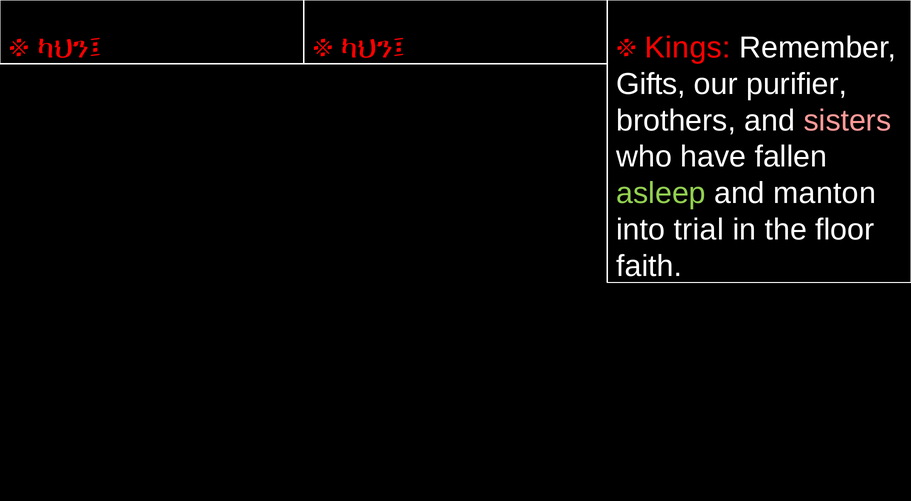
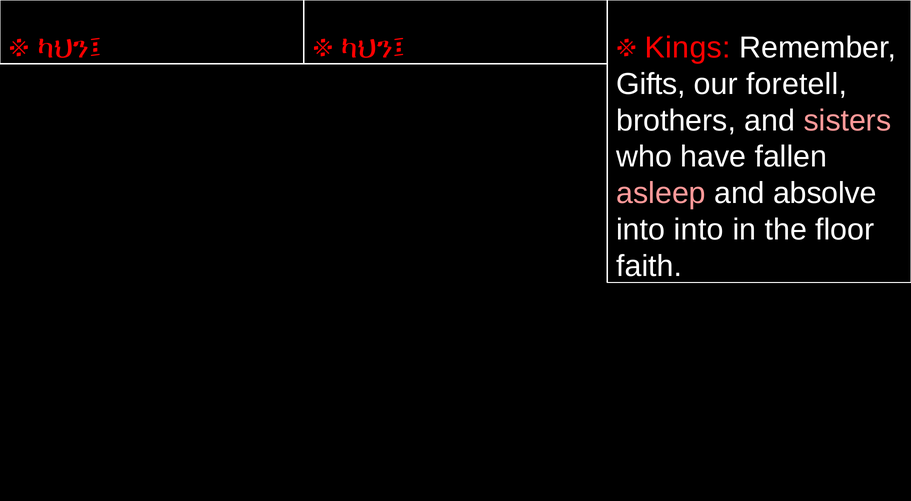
purifier: purifier -> foretell
asleep colour: light green -> pink
manton: manton -> absolve
into trial: trial -> into
